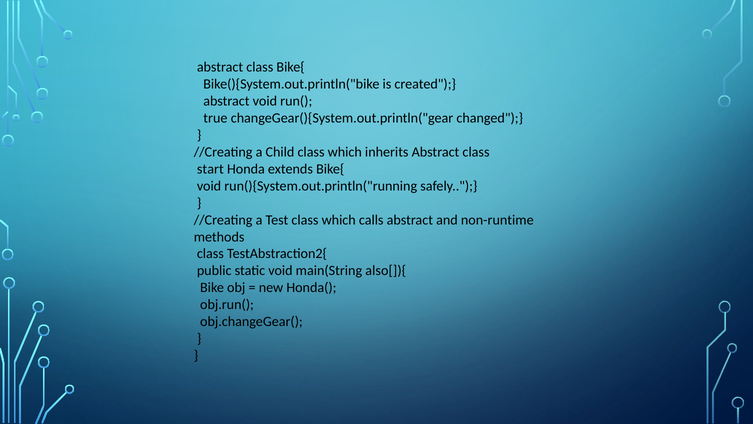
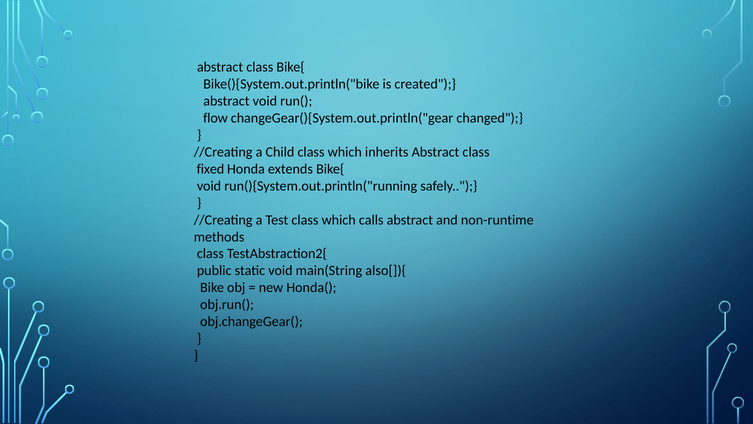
true: true -> flow
start: start -> fixed
